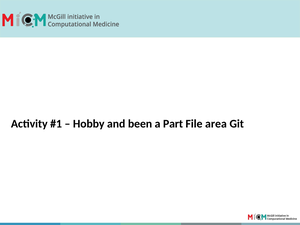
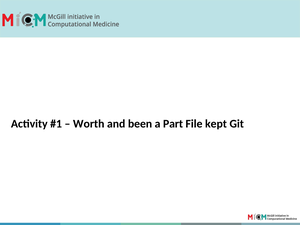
Hobby: Hobby -> Worth
area: area -> kept
